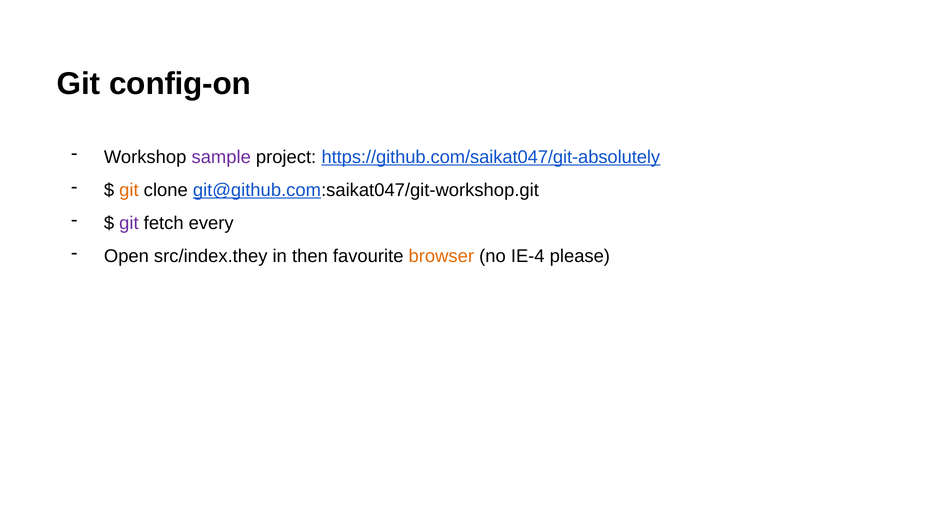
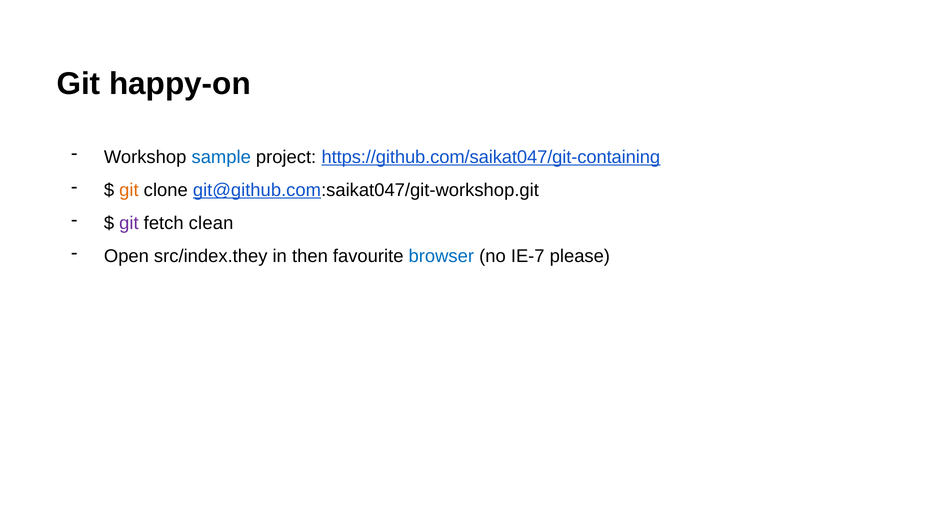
config-on: config-on -> happy-on
sample colour: purple -> blue
https://github.com/saikat047/git-absolutely: https://github.com/saikat047/git-absolutely -> https://github.com/saikat047/git-containing
every: every -> clean
browser colour: orange -> blue
IE-4: IE-4 -> IE-7
